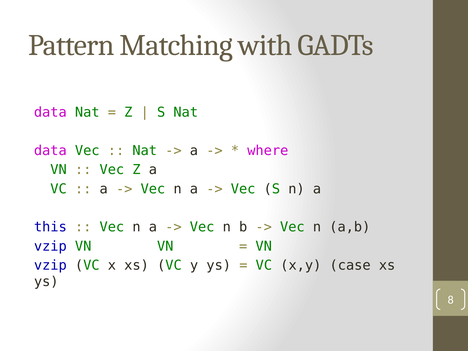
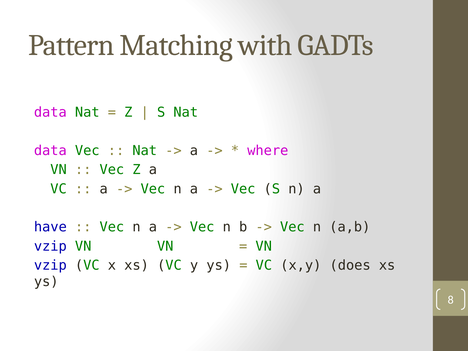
this: this -> have
case: case -> does
